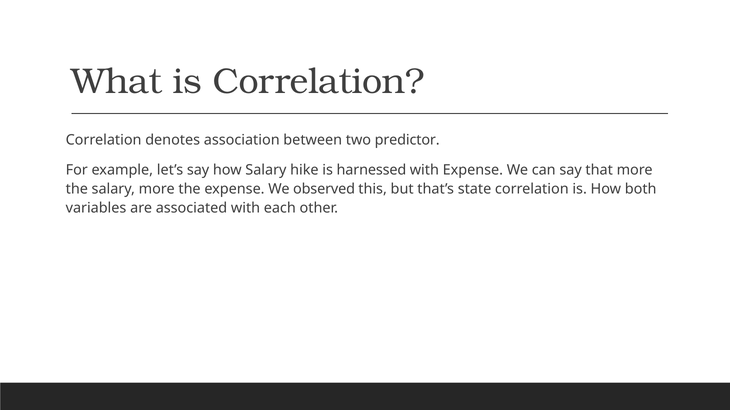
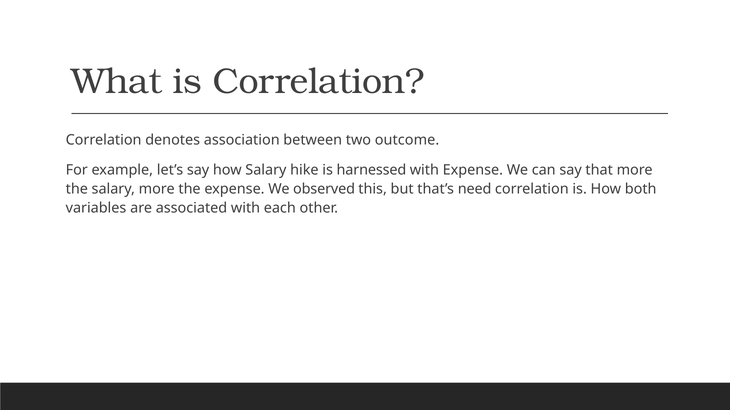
predictor: predictor -> outcome
state: state -> need
